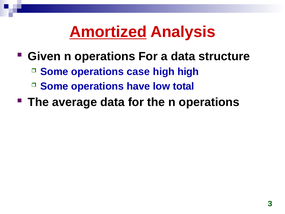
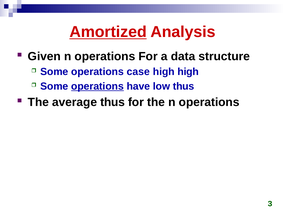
operations at (97, 86) underline: none -> present
low total: total -> thus
average data: data -> thus
